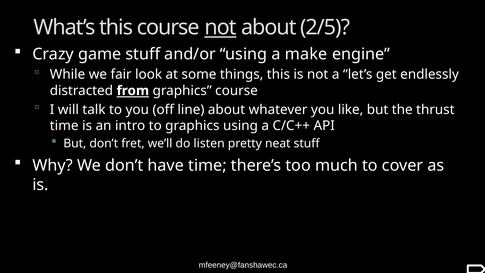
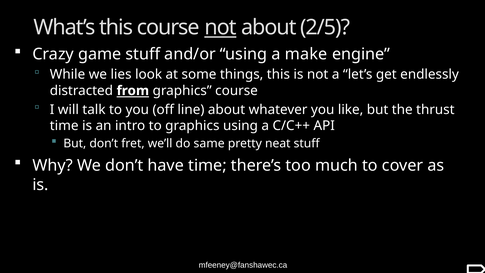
fair: fair -> lies
listen: listen -> same
